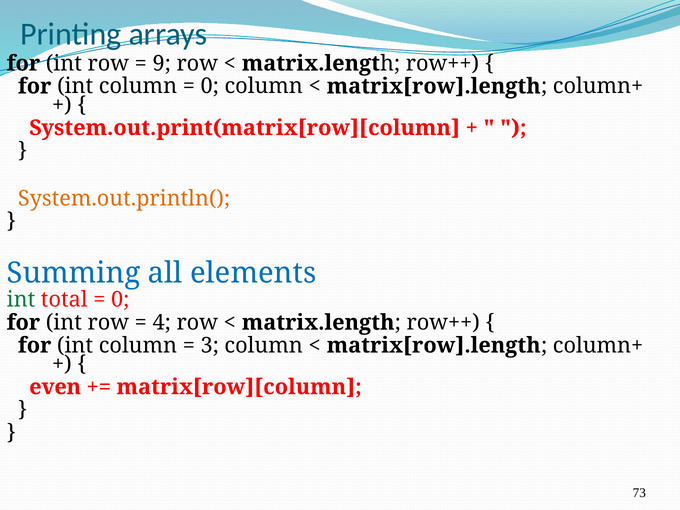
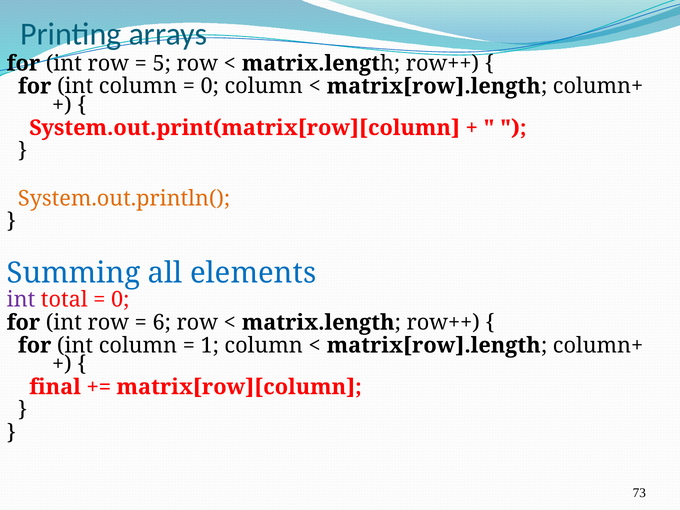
9: 9 -> 5
int at (21, 300) colour: green -> purple
4: 4 -> 6
3: 3 -> 1
even: even -> final
